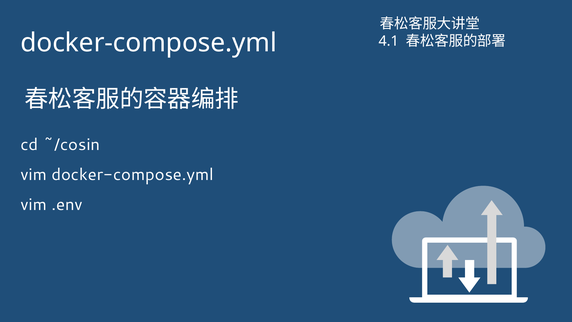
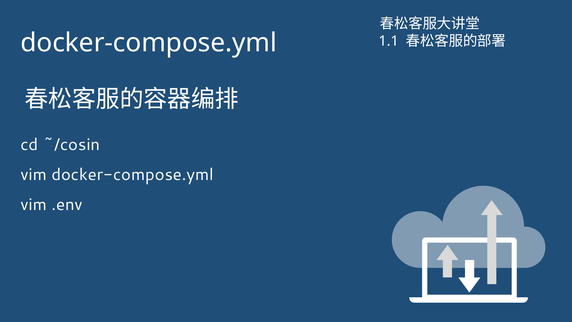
4.1: 4.1 -> 1.1
